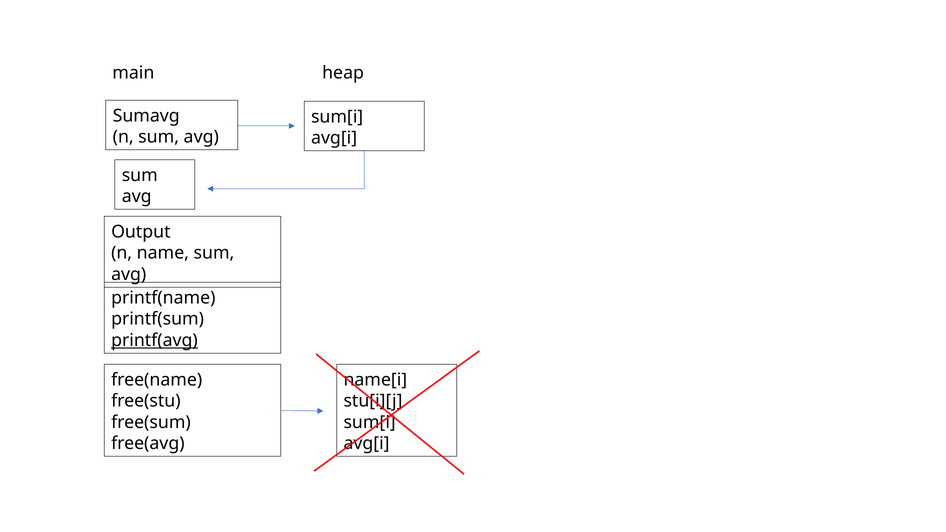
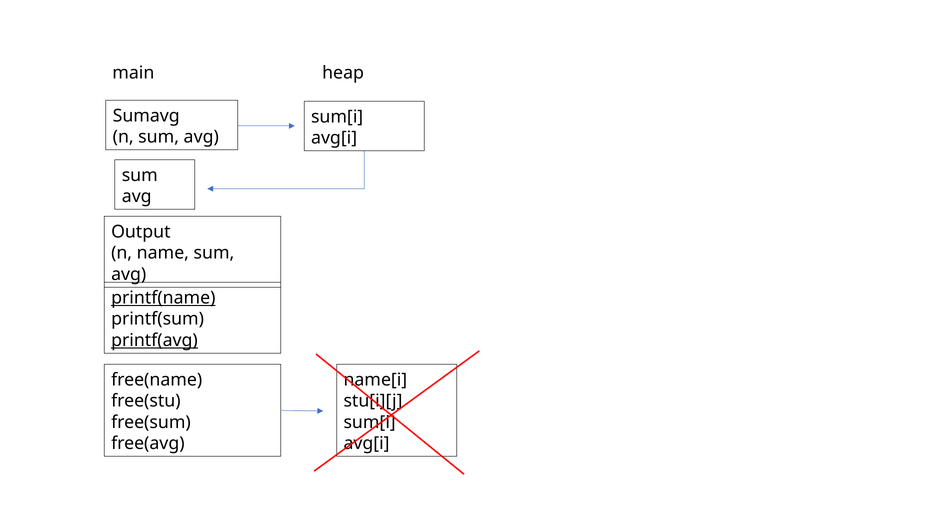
printf(name underline: none -> present
